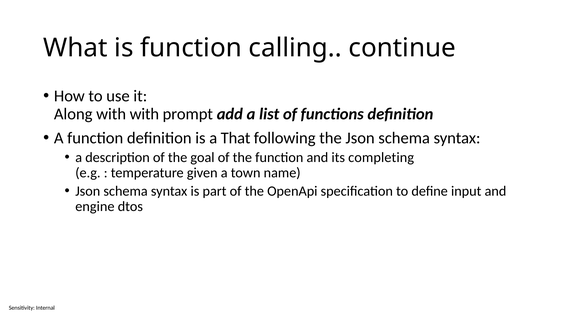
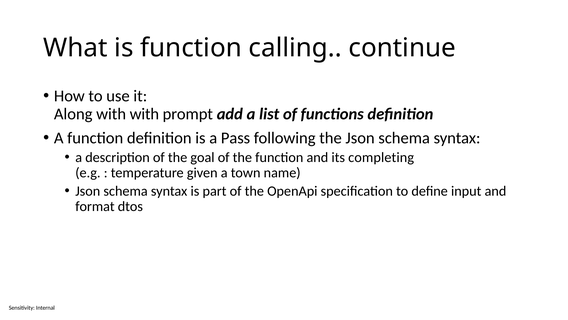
That: That -> Pass
engine: engine -> format
